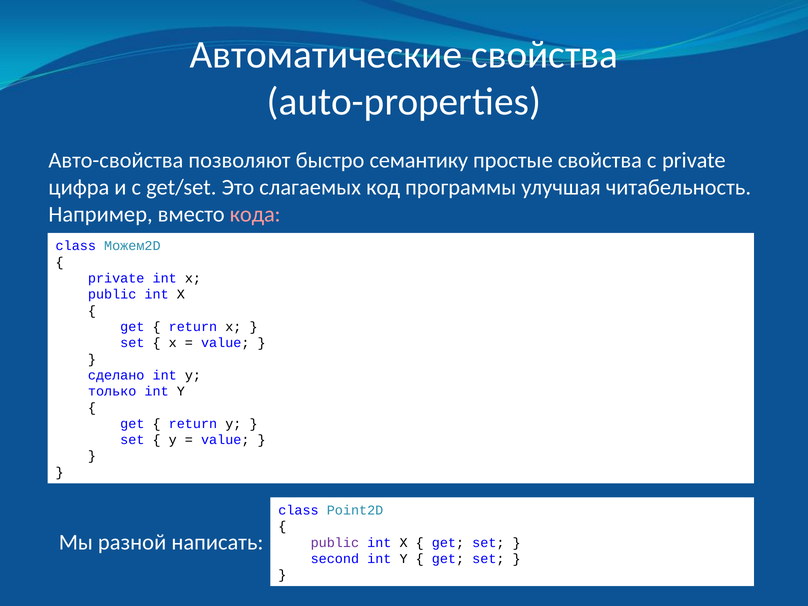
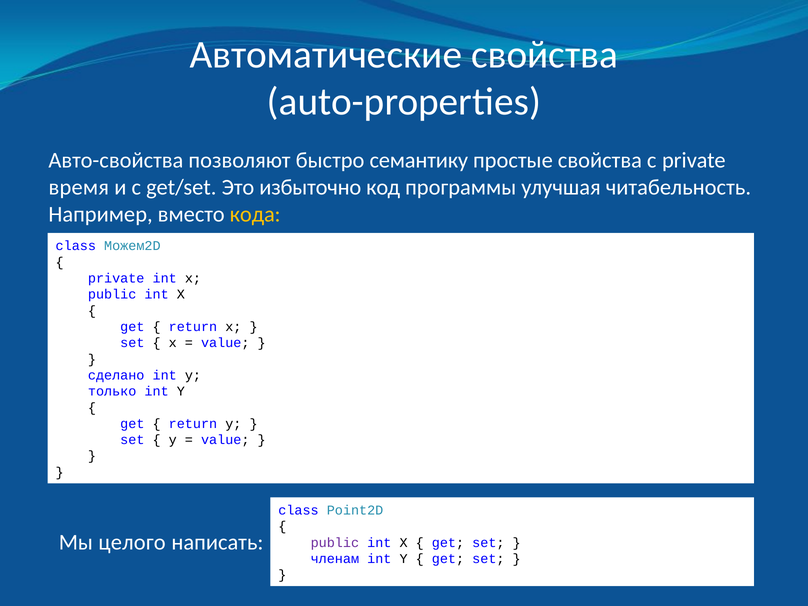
цифра: цифра -> время
слагаемых: слагаемых -> избыточно
кода colour: pink -> yellow
разной: разной -> целого
second: second -> членам
